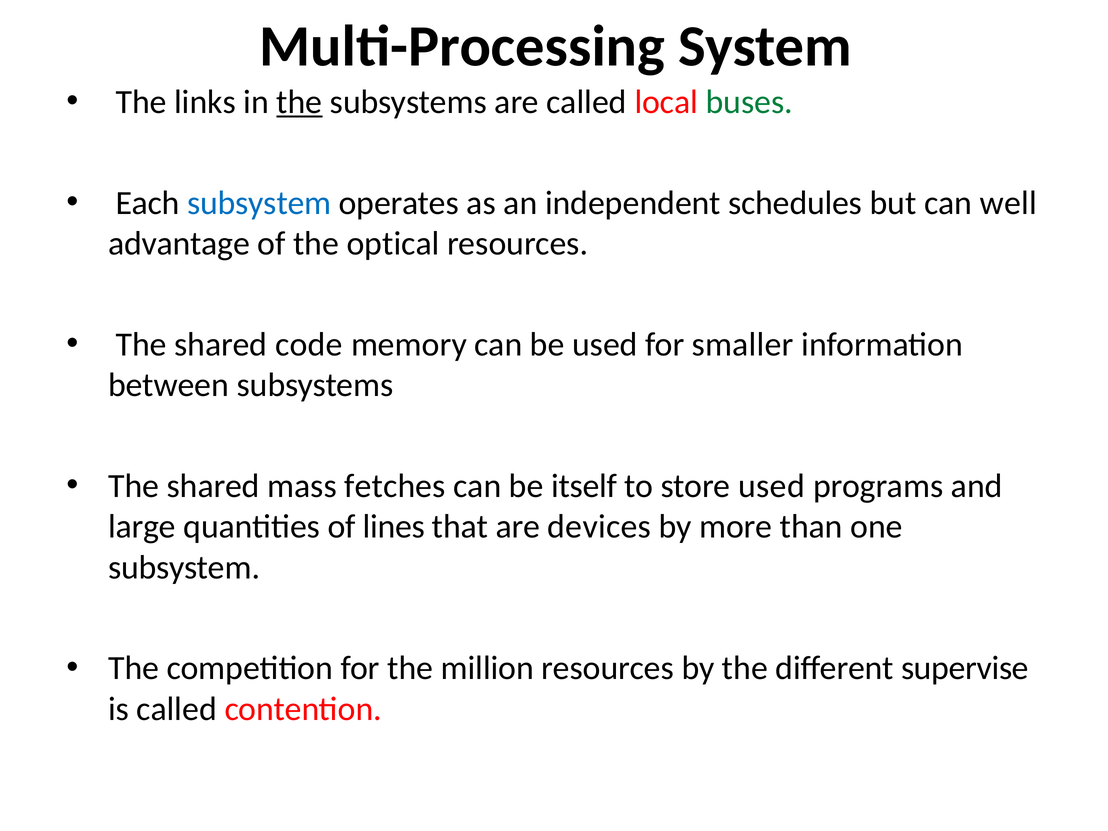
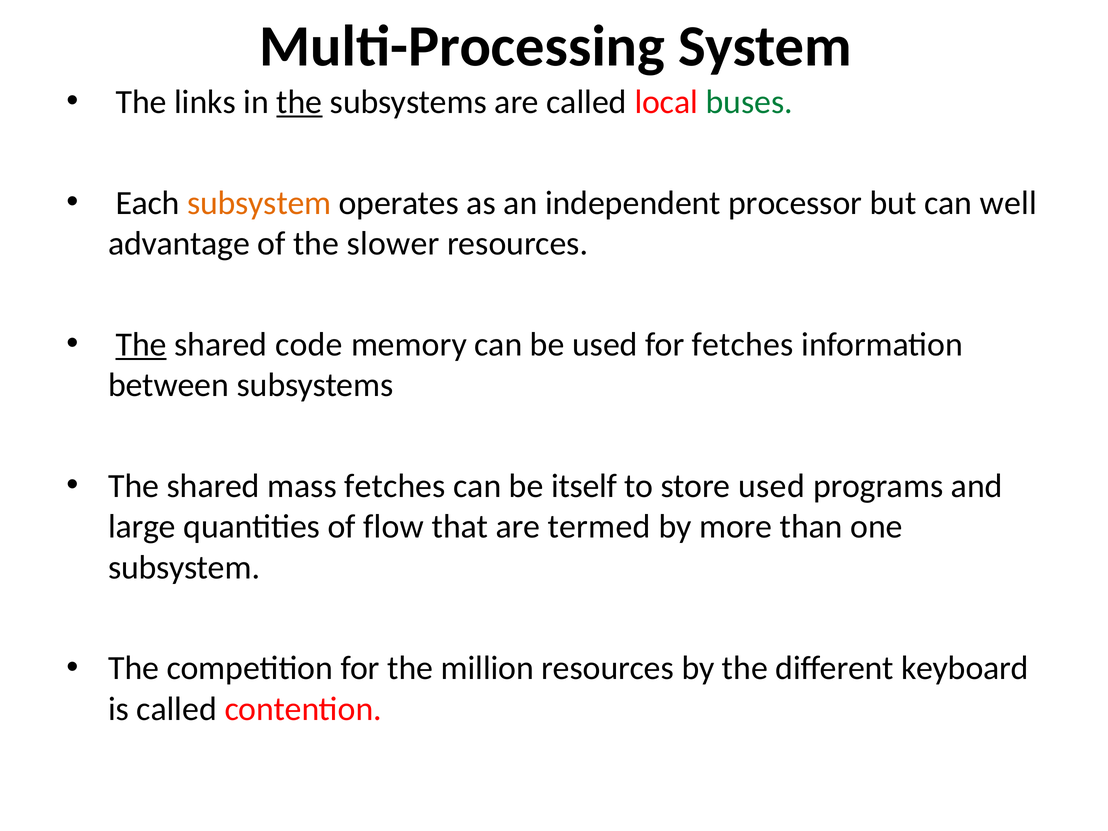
subsystem at (259, 203) colour: blue -> orange
schedules: schedules -> processor
optical: optical -> slower
The at (141, 345) underline: none -> present
for smaller: smaller -> fetches
lines: lines -> flow
devices: devices -> termed
supervise: supervise -> keyboard
